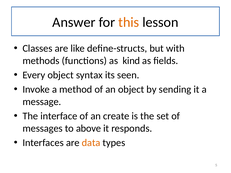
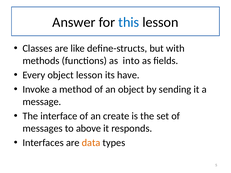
this colour: orange -> blue
kind: kind -> into
object syntax: syntax -> lesson
seen: seen -> have
